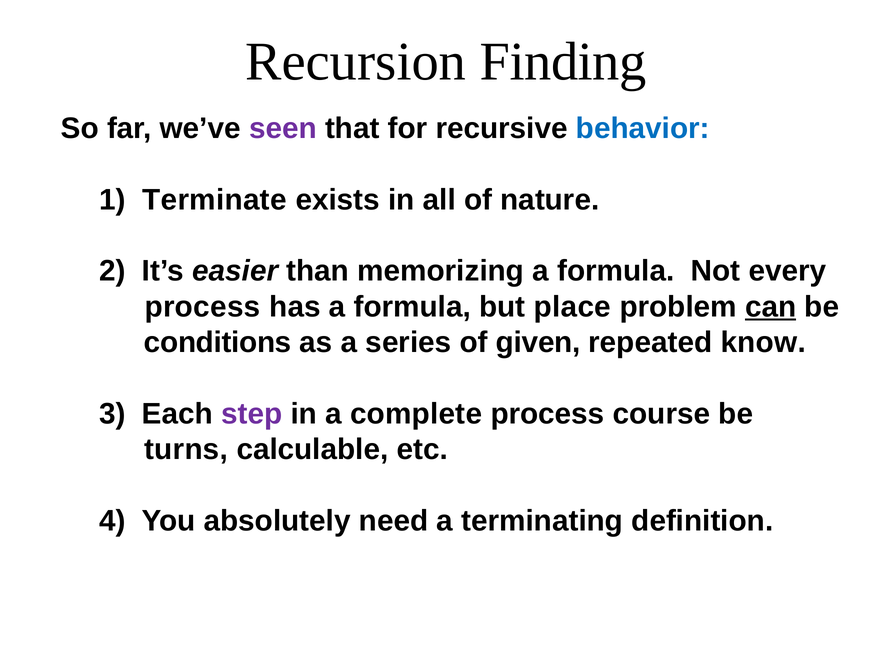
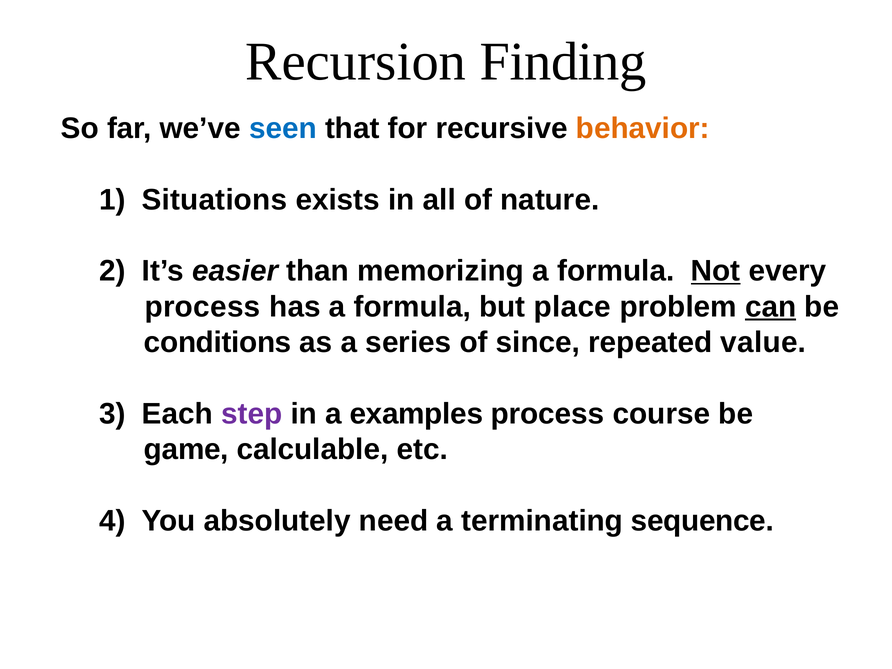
seen colour: purple -> blue
behavior colour: blue -> orange
Terminate: Terminate -> Situations
Not underline: none -> present
given: given -> since
know: know -> value
complete: complete -> examples
turns: turns -> game
definition: definition -> sequence
